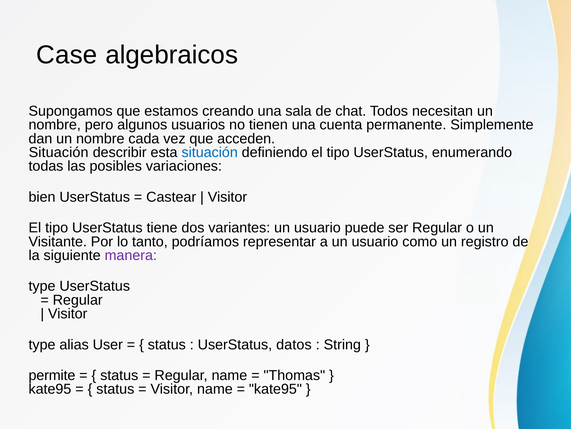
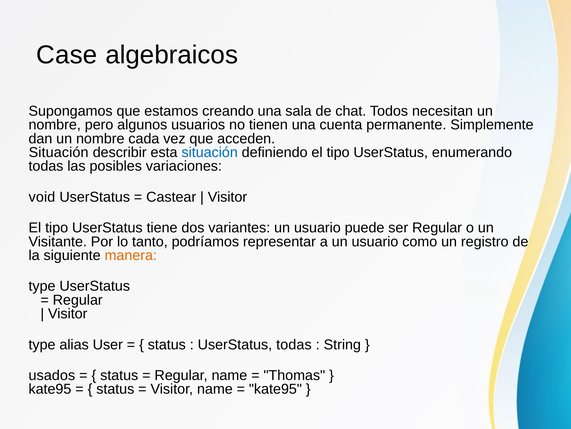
bien: bien -> void
manera colour: purple -> orange
UserStatus datos: datos -> todas
permite: permite -> usados
